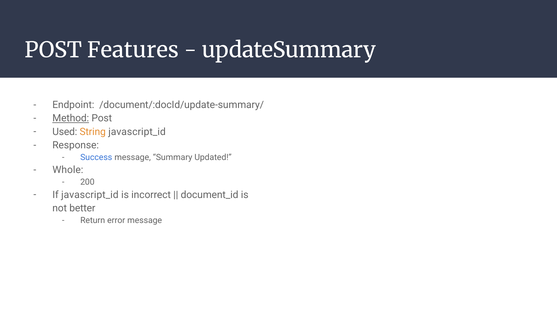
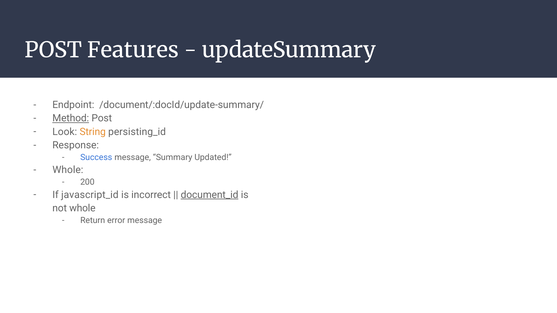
Used: Used -> Look
String javascript_id: javascript_id -> persisting_id
document_id underline: none -> present
not better: better -> whole
